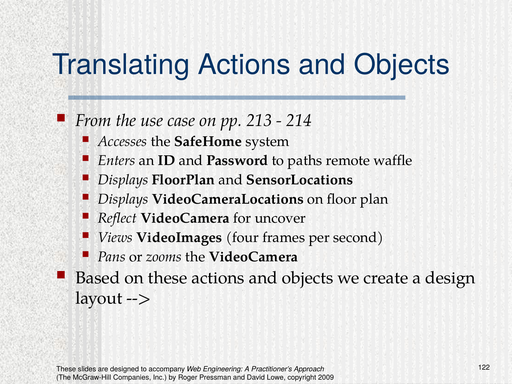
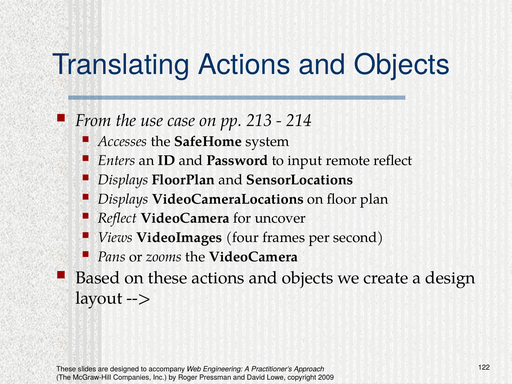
paths: paths -> input
remote waffle: waffle -> reflect
